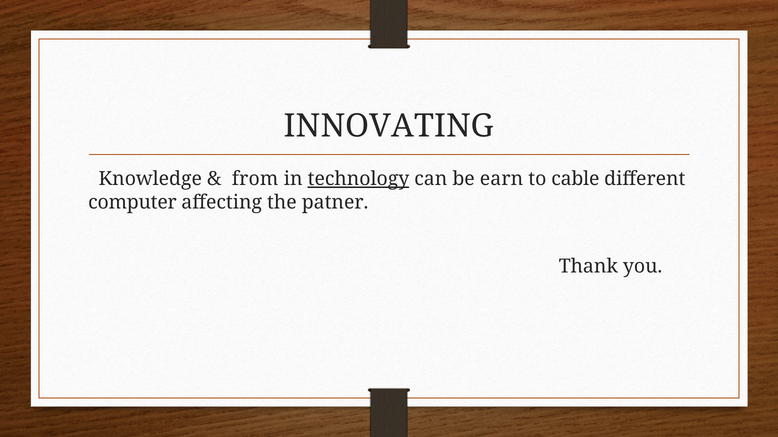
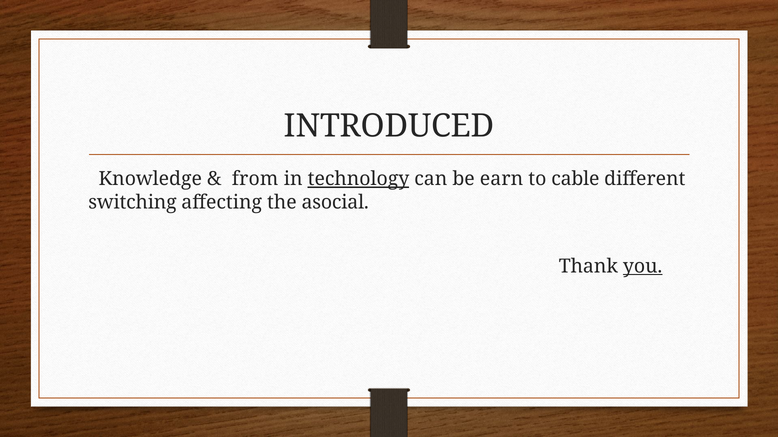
INNOVATING: INNOVATING -> INTRODUCED
computer: computer -> switching
patner: patner -> asocial
you underline: none -> present
